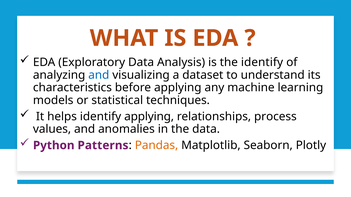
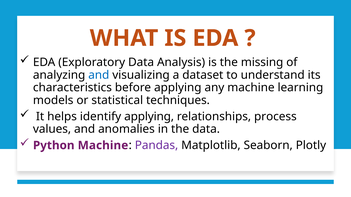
the identify: identify -> missing
Python Patterns: Patterns -> Machine
Pandas colour: orange -> purple
